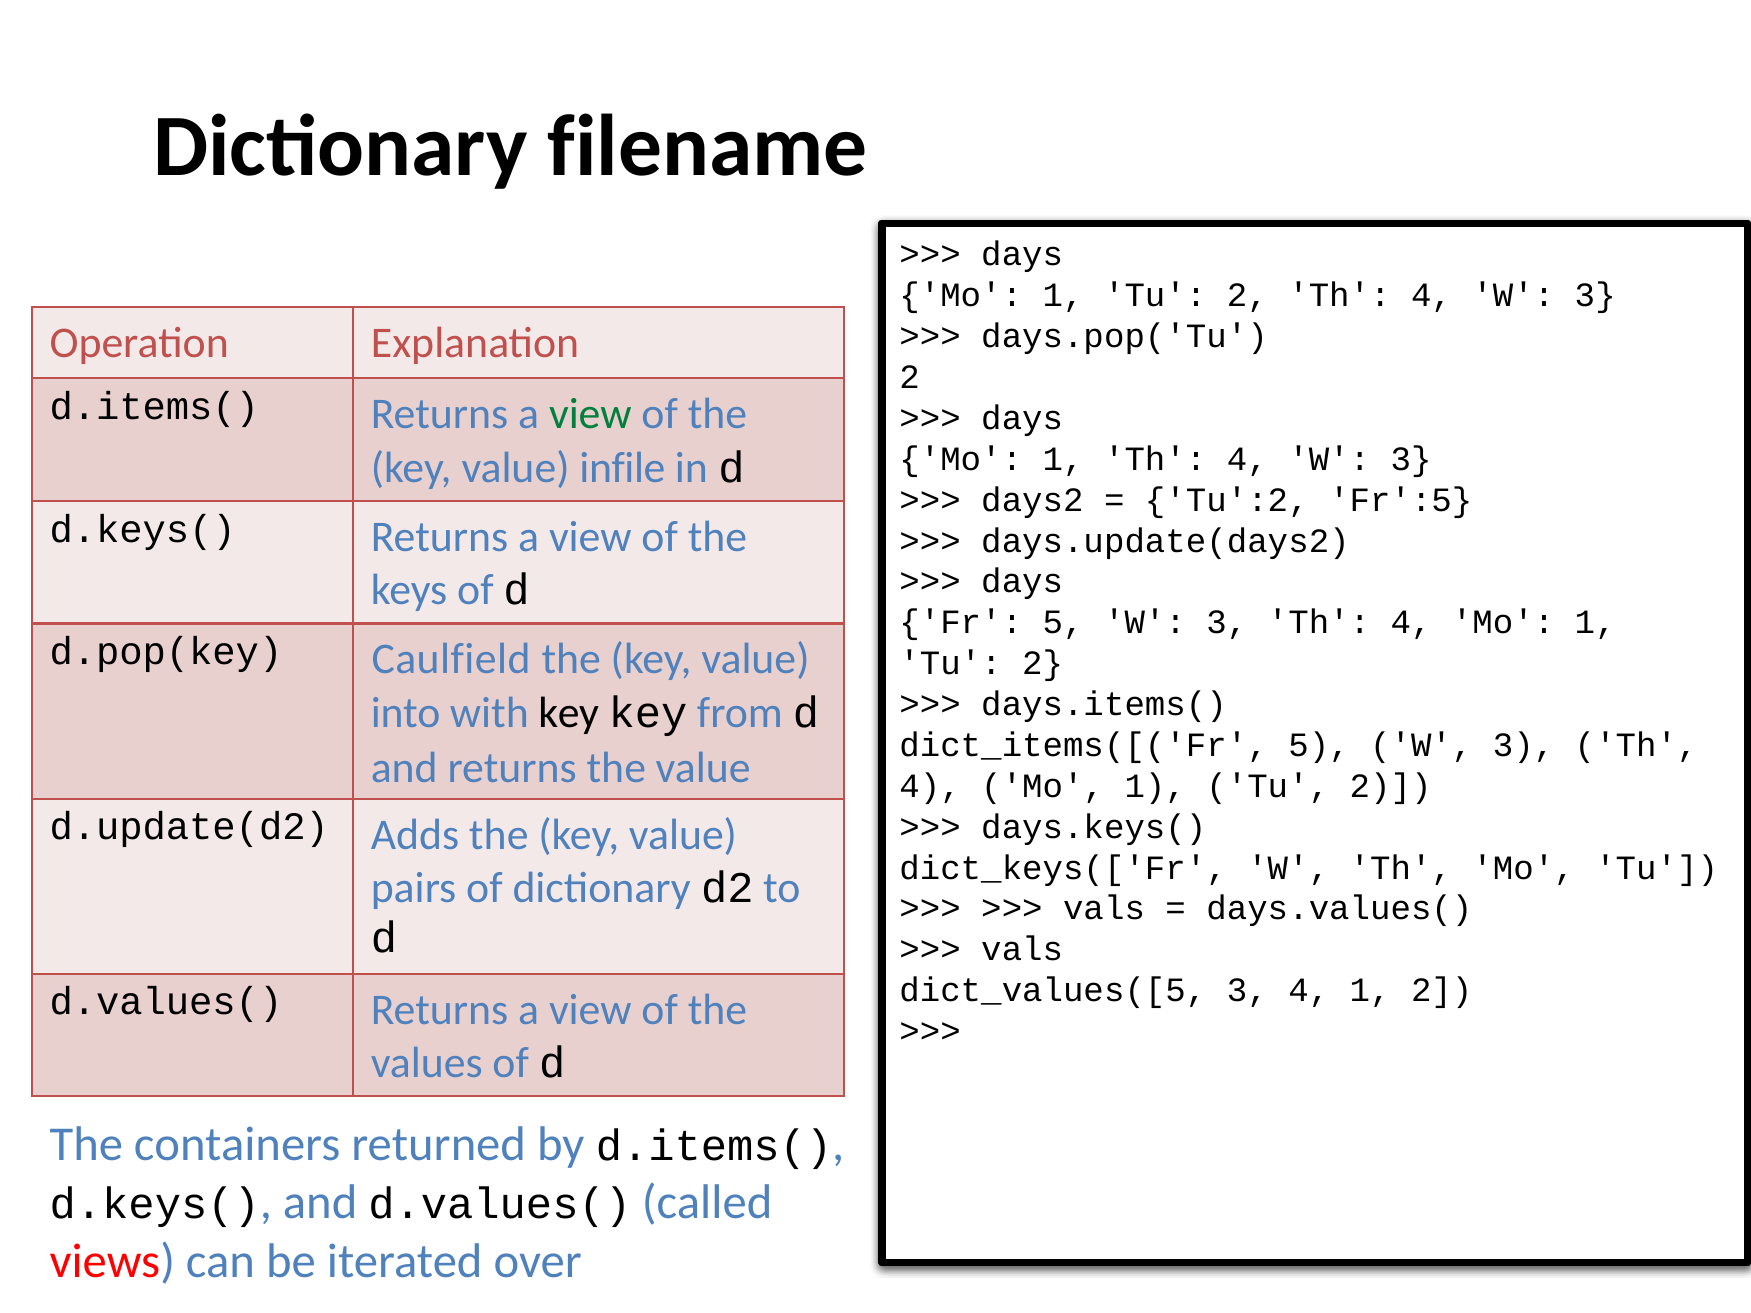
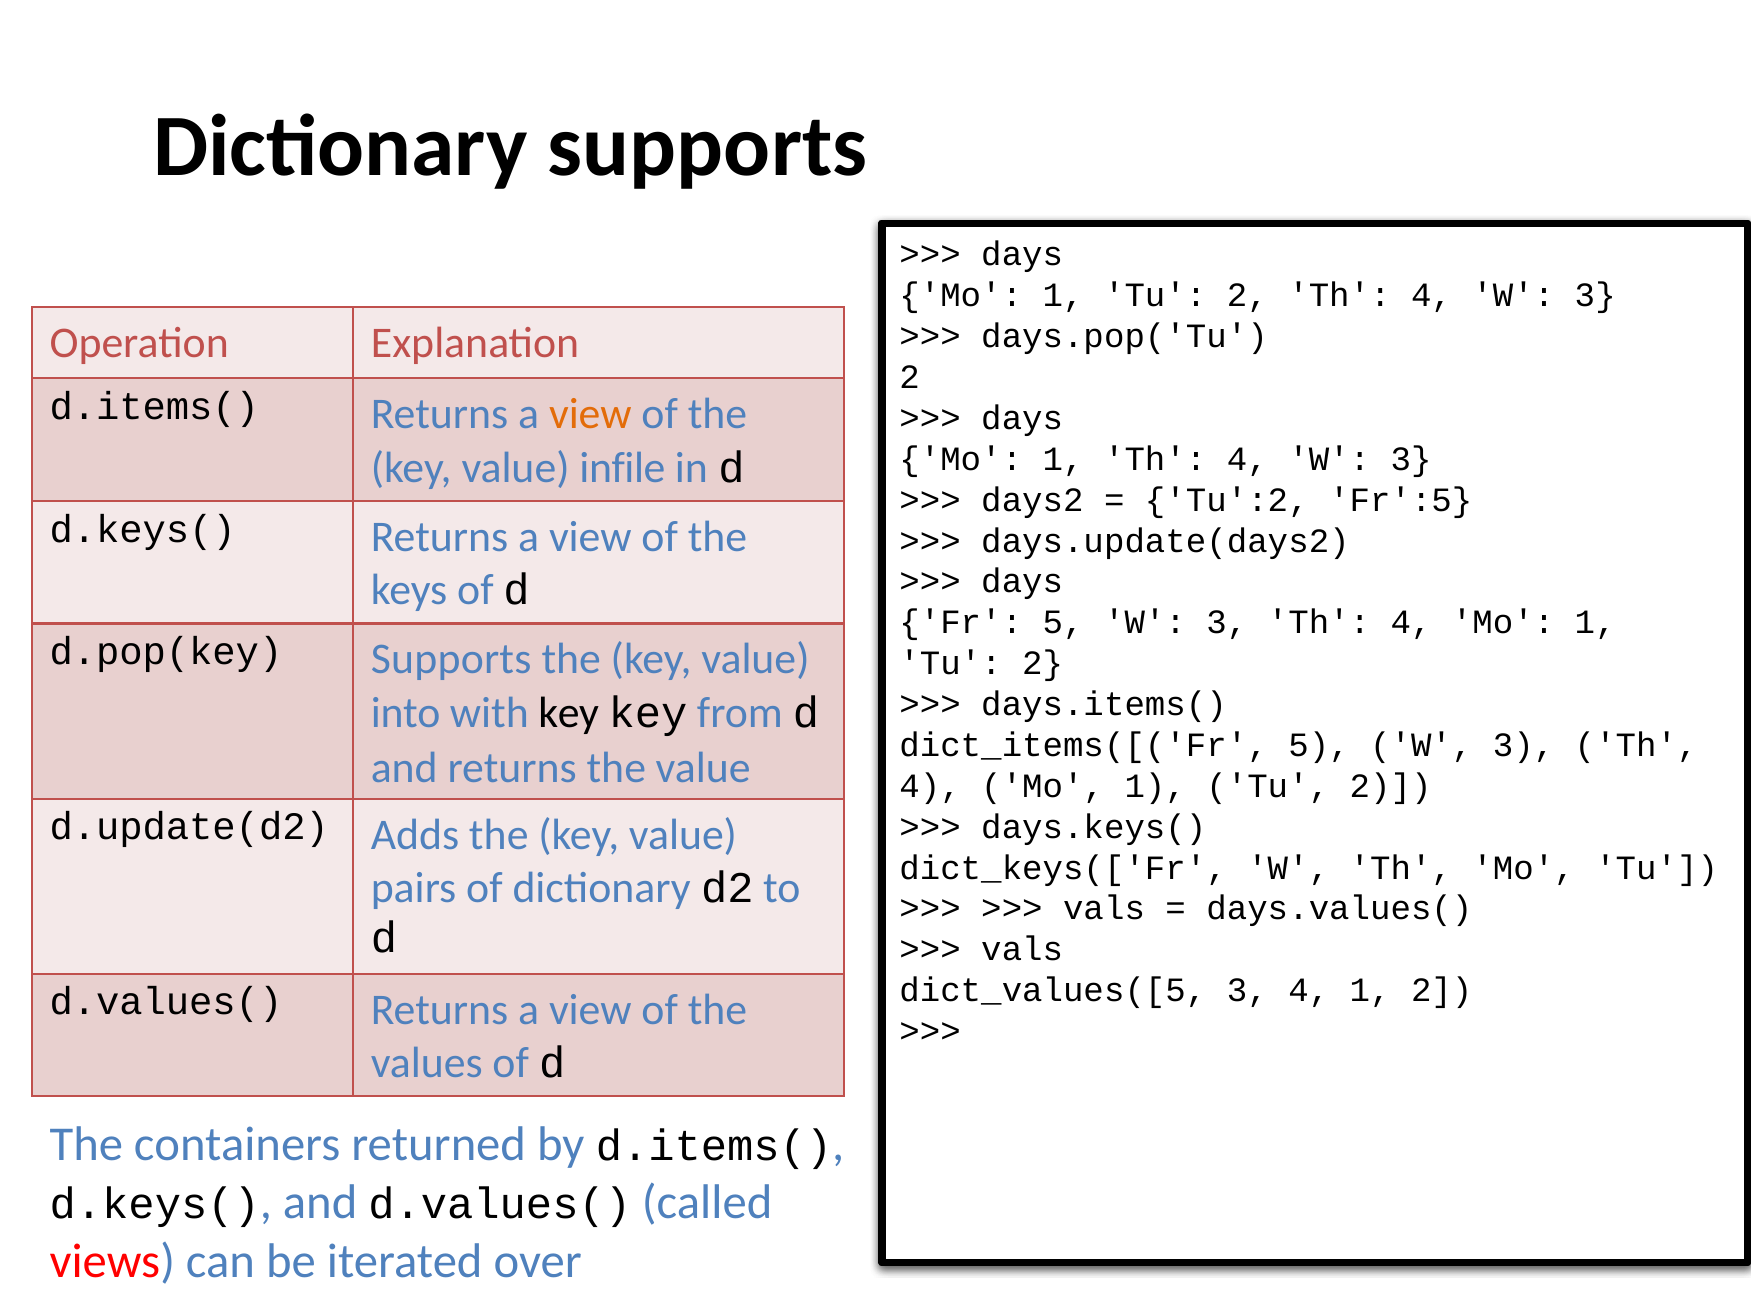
Dictionary filename: filename -> supports
view at (590, 414) colour: green -> orange
d.pop(key Caulfield: Caulfield -> Supports
